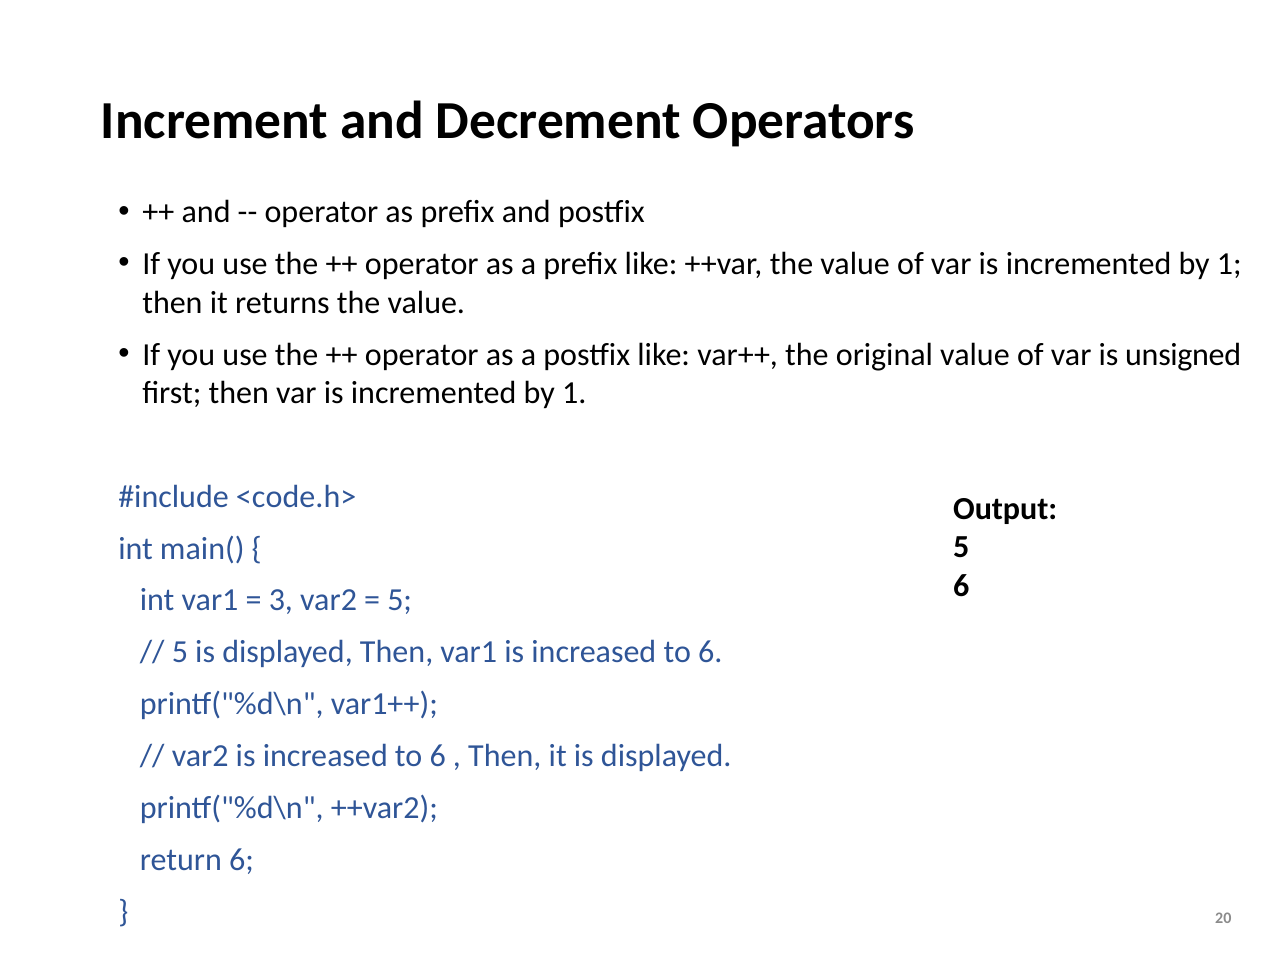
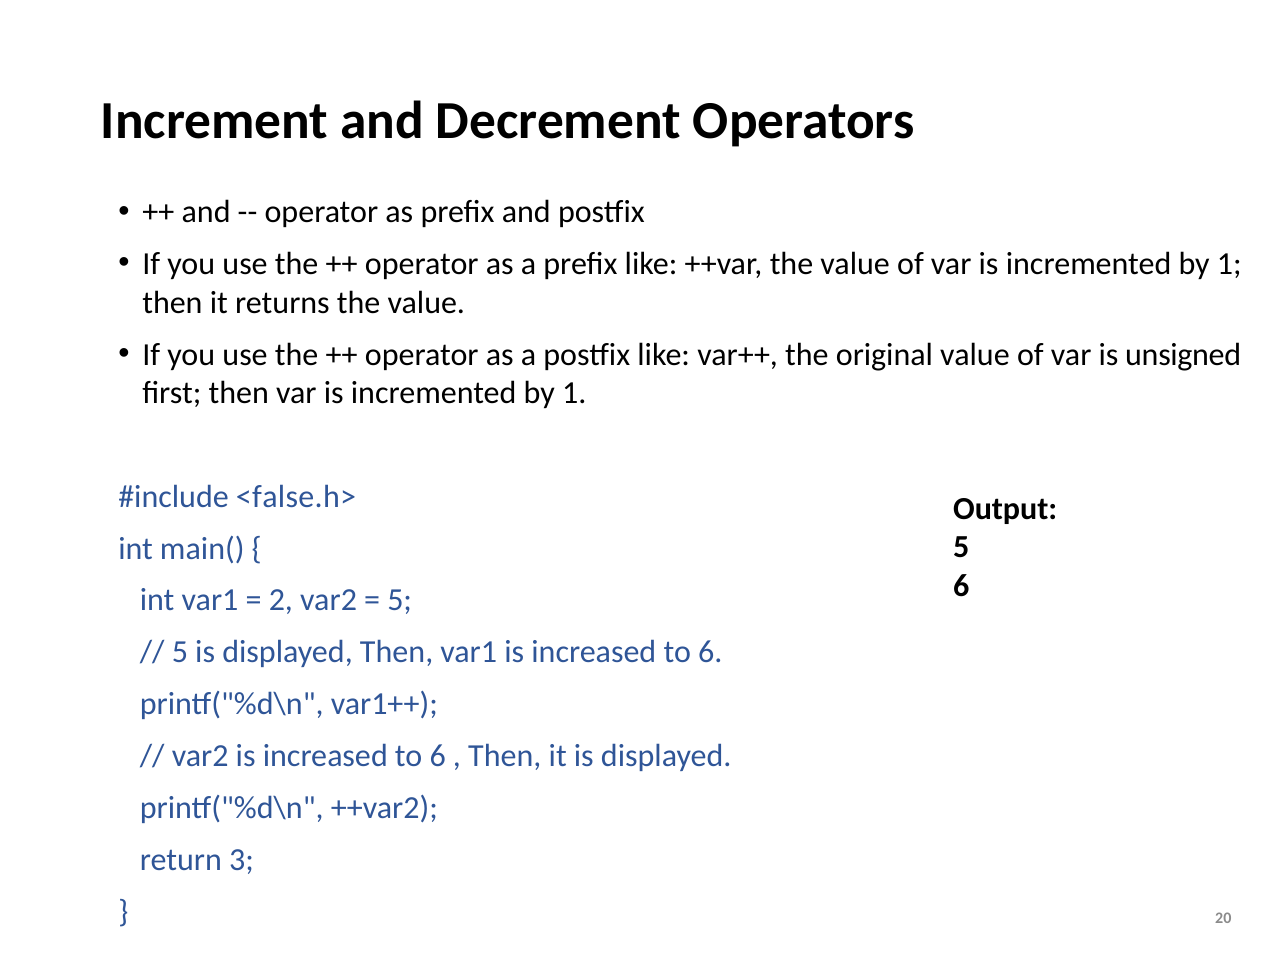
<code.h>: <code.h> -> <false.h>
3: 3 -> 2
return 6: 6 -> 3
